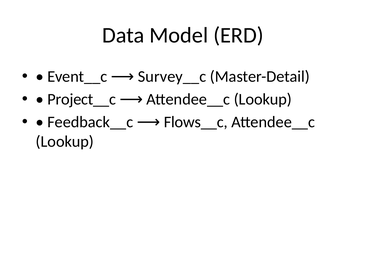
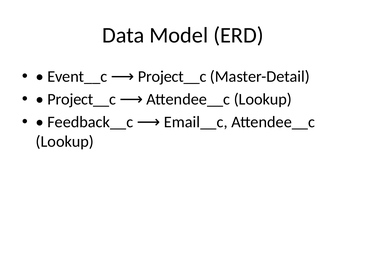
Event__c Survey__c: Survey__c -> Project__c
Flows__c: Flows__c -> Email__c
